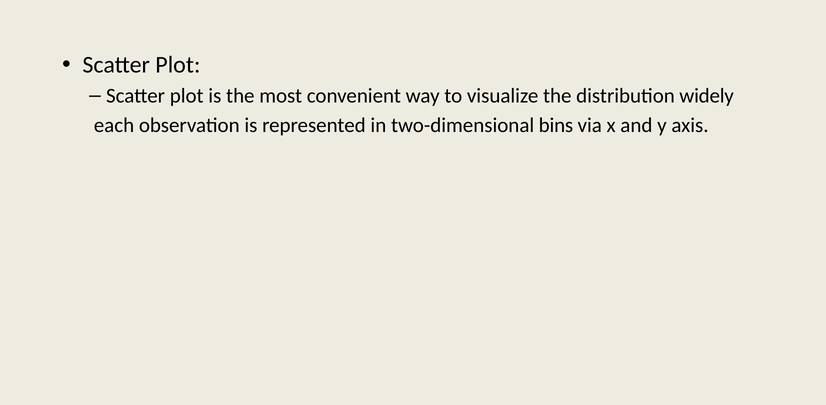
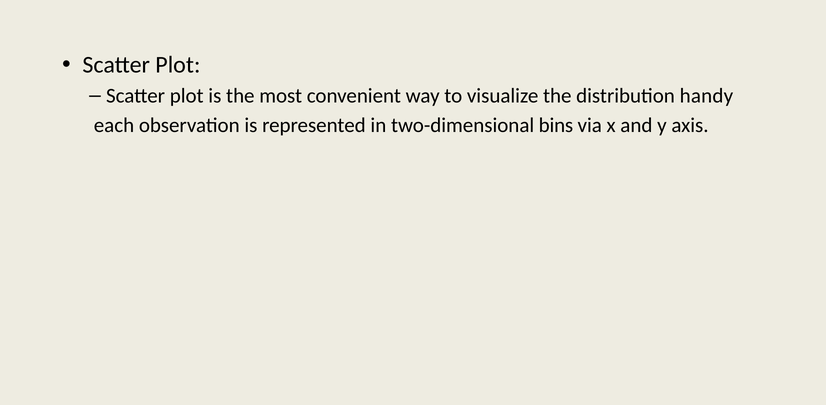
widely: widely -> handy
